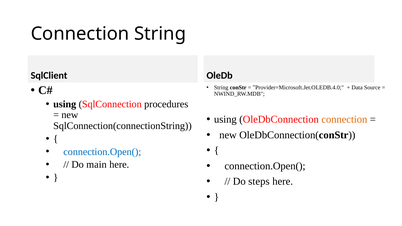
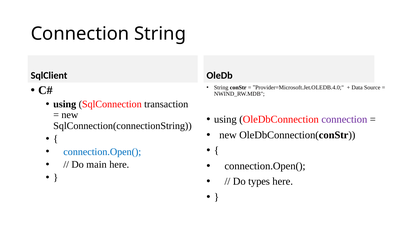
procedures: procedures -> transaction
connection at (344, 120) colour: orange -> purple
steps: steps -> types
